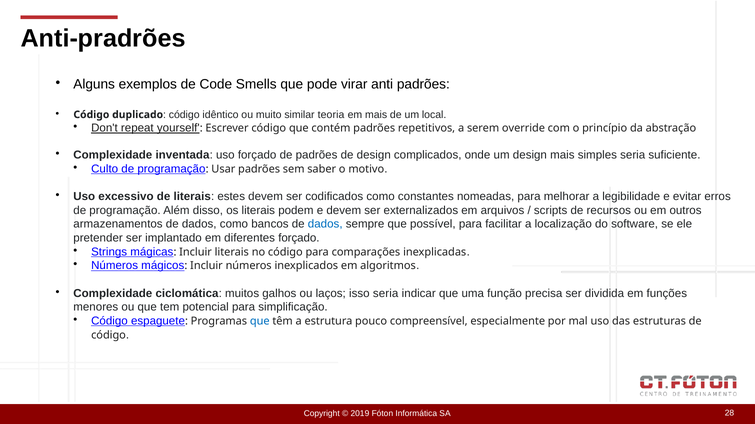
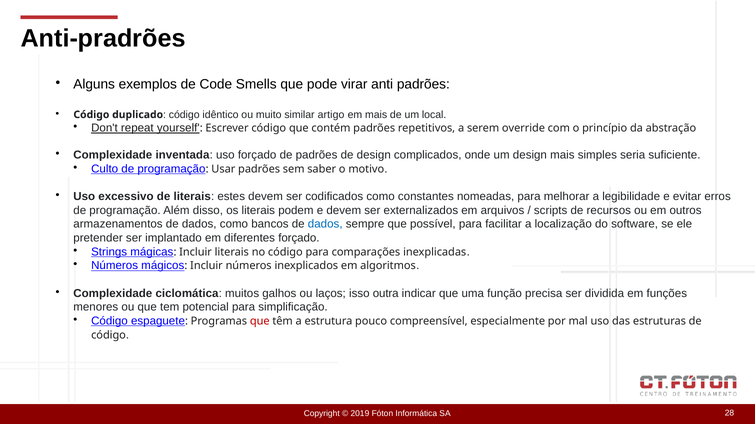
teoria: teoria -> artigo
isso seria: seria -> outra
que at (260, 322) colour: blue -> red
